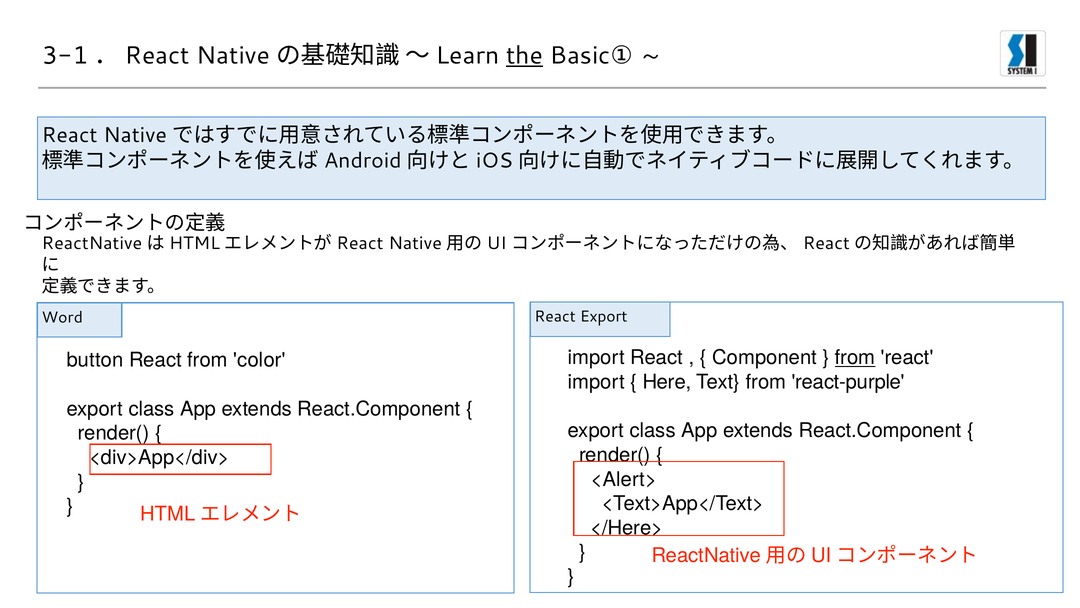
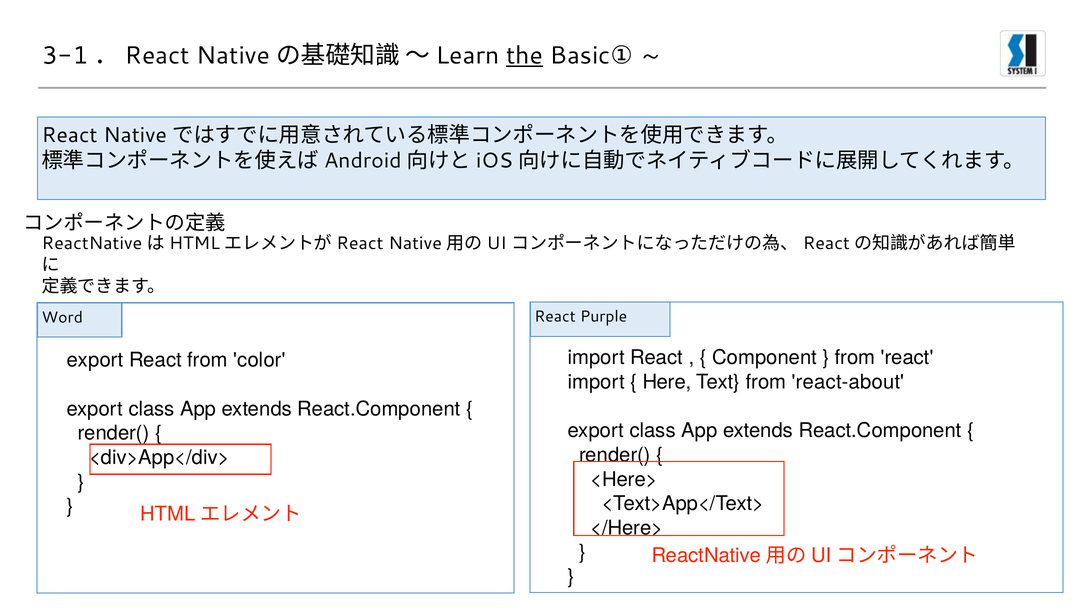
React Export: Export -> Purple
from at (855, 357) underline: present -> none
button at (95, 360): button -> export
react-purple: react-purple -> react-about
<Alert>: <Alert> -> <Here>
